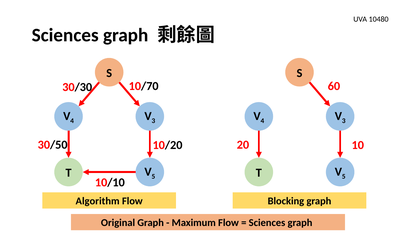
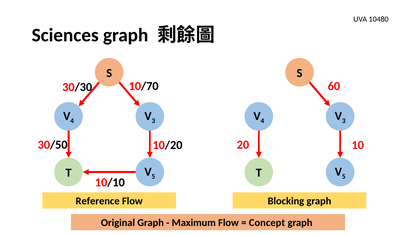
Algorithm: Algorithm -> Reference
Sciences at (267, 222): Sciences -> Concept
